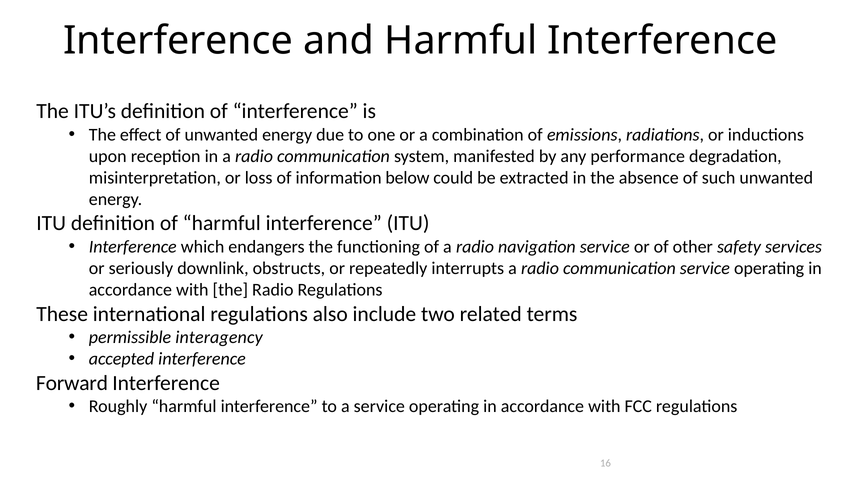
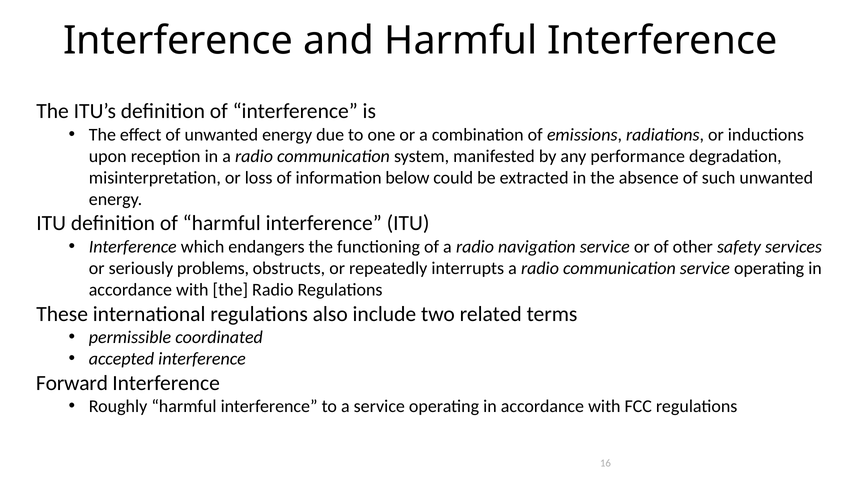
downlink: downlink -> problems
interagency: interagency -> coordinated
